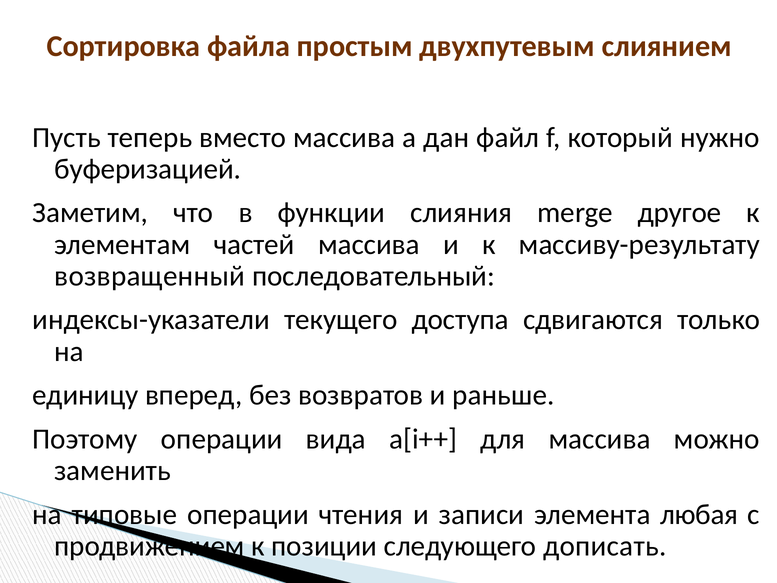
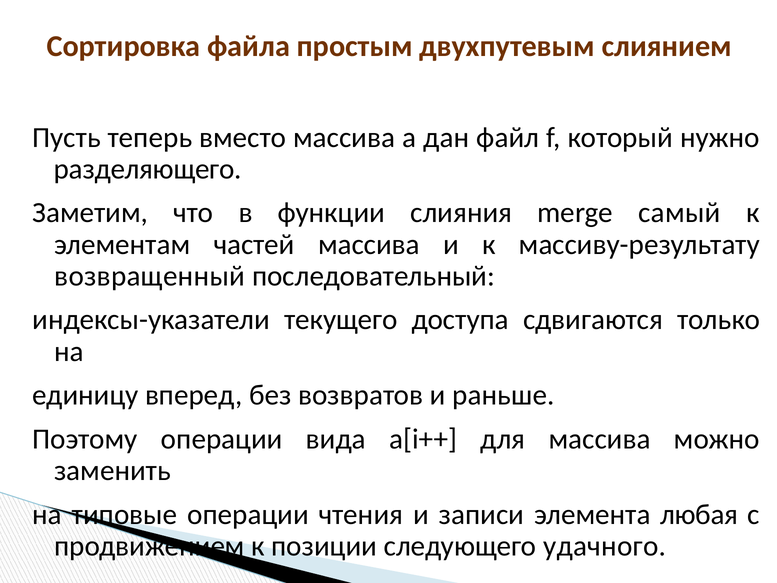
буферизацией: буферизацией -> разделяющего
другое: другое -> самый
дописать: дописать -> удачного
